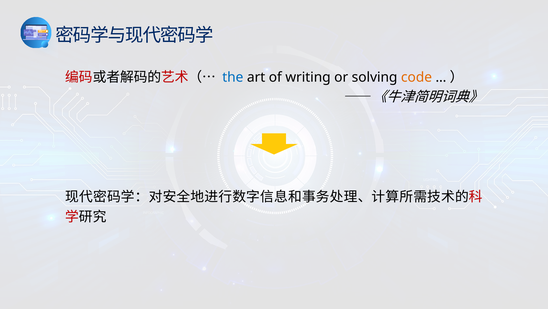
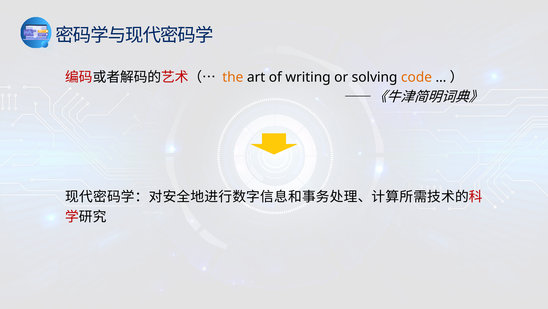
the colour: blue -> orange
